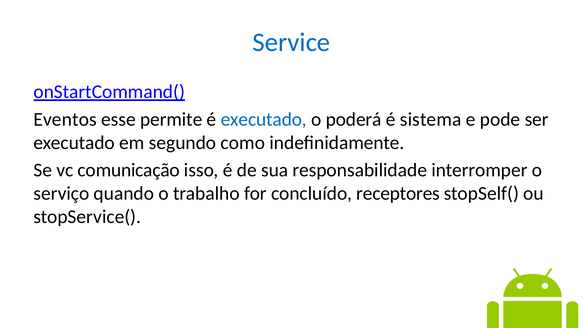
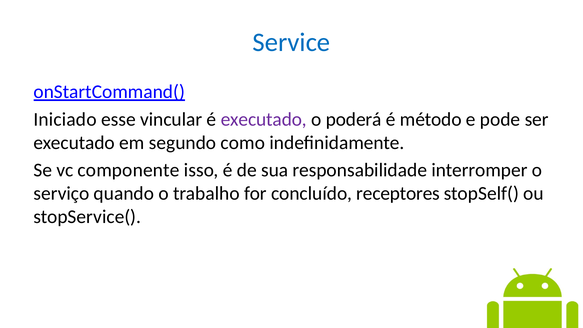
Eventos: Eventos -> Iniciado
permite: permite -> vincular
executado at (264, 119) colour: blue -> purple
sistema: sistema -> método
comunicação: comunicação -> componente
